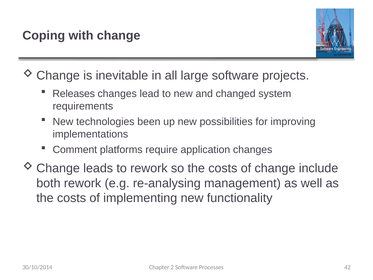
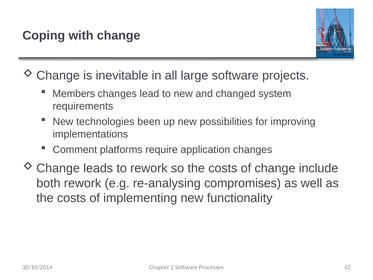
Releases: Releases -> Members
management: management -> compromises
